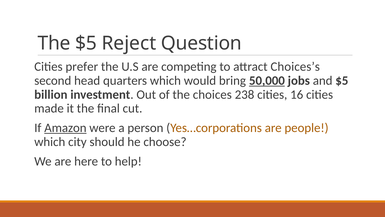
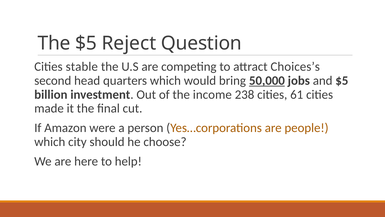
prefer: prefer -> stable
choices: choices -> income
16: 16 -> 61
Amazon underline: present -> none
